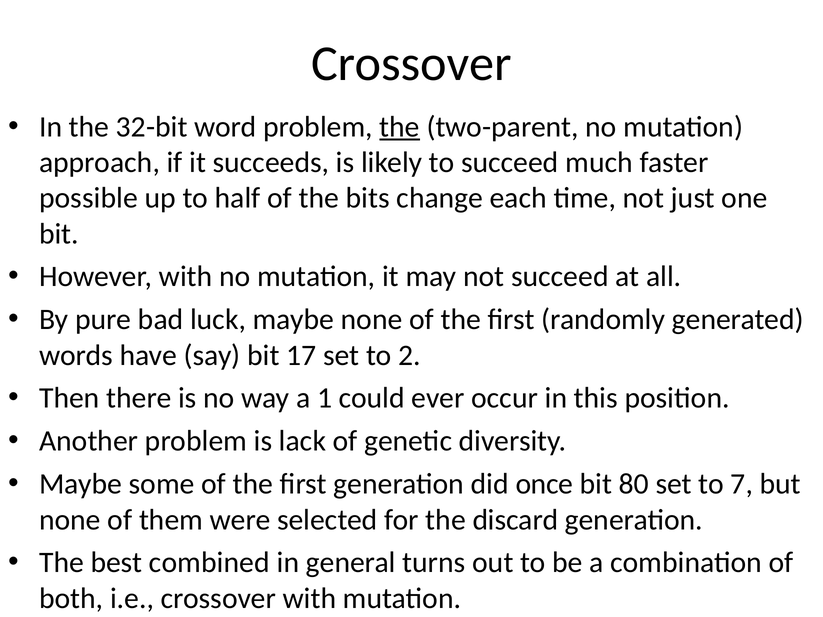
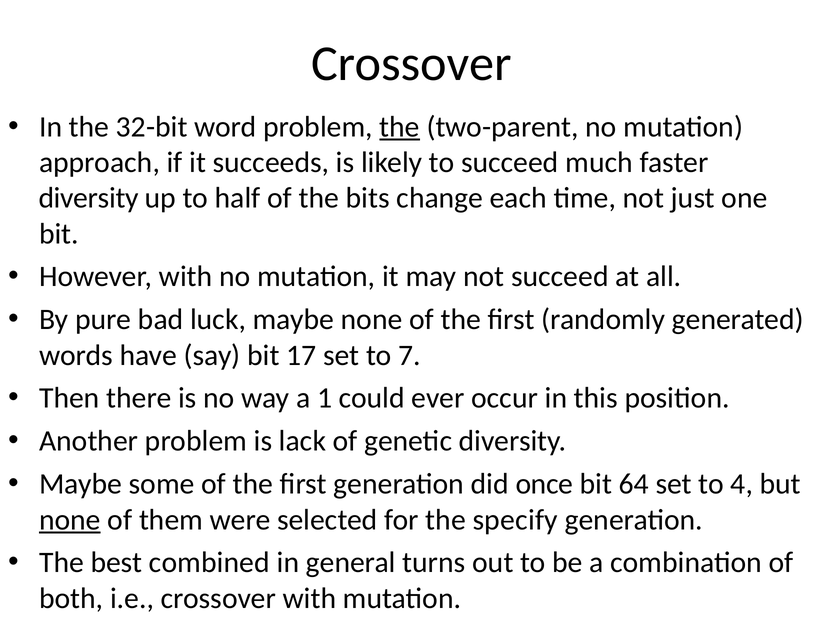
possible at (89, 198): possible -> diversity
2: 2 -> 7
80: 80 -> 64
7: 7 -> 4
none at (70, 520) underline: none -> present
discard: discard -> specify
